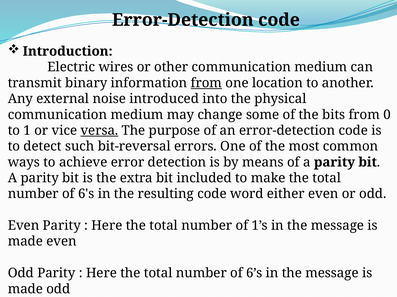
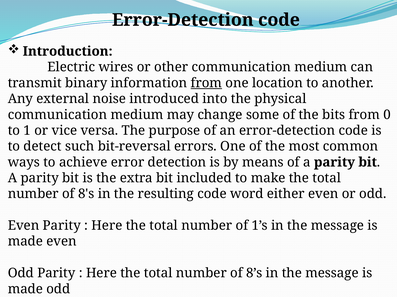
versa underline: present -> none
6's: 6's -> 8's
6’s: 6’s -> 8’s
